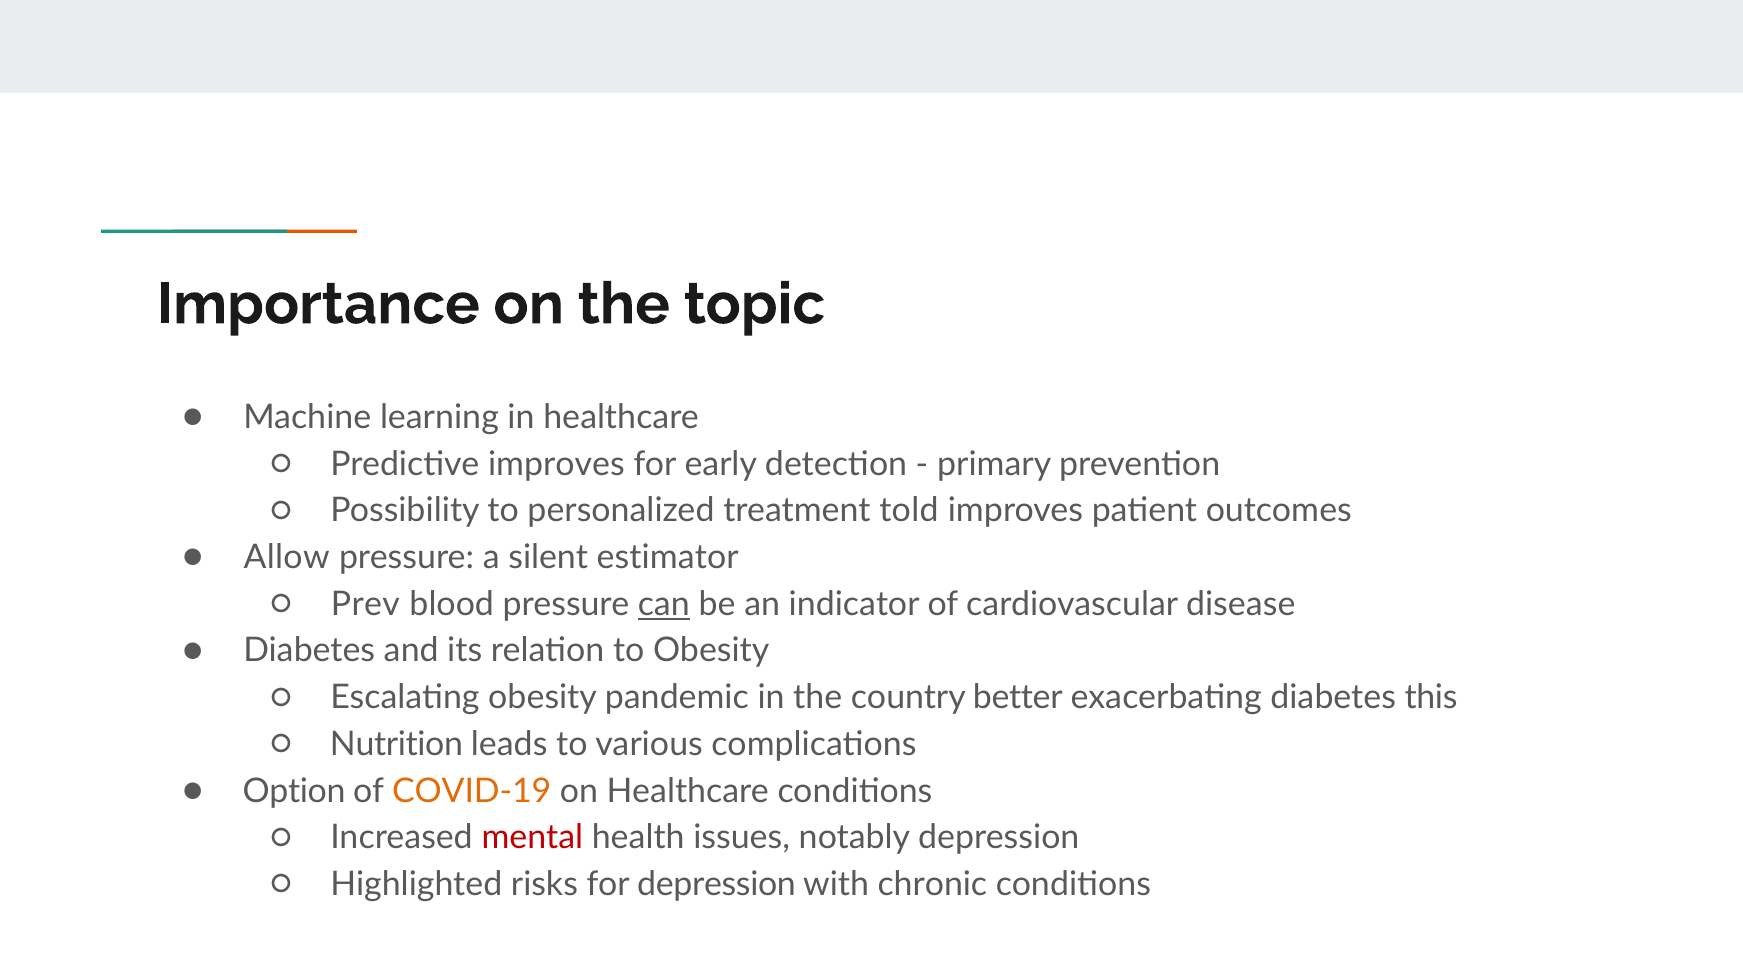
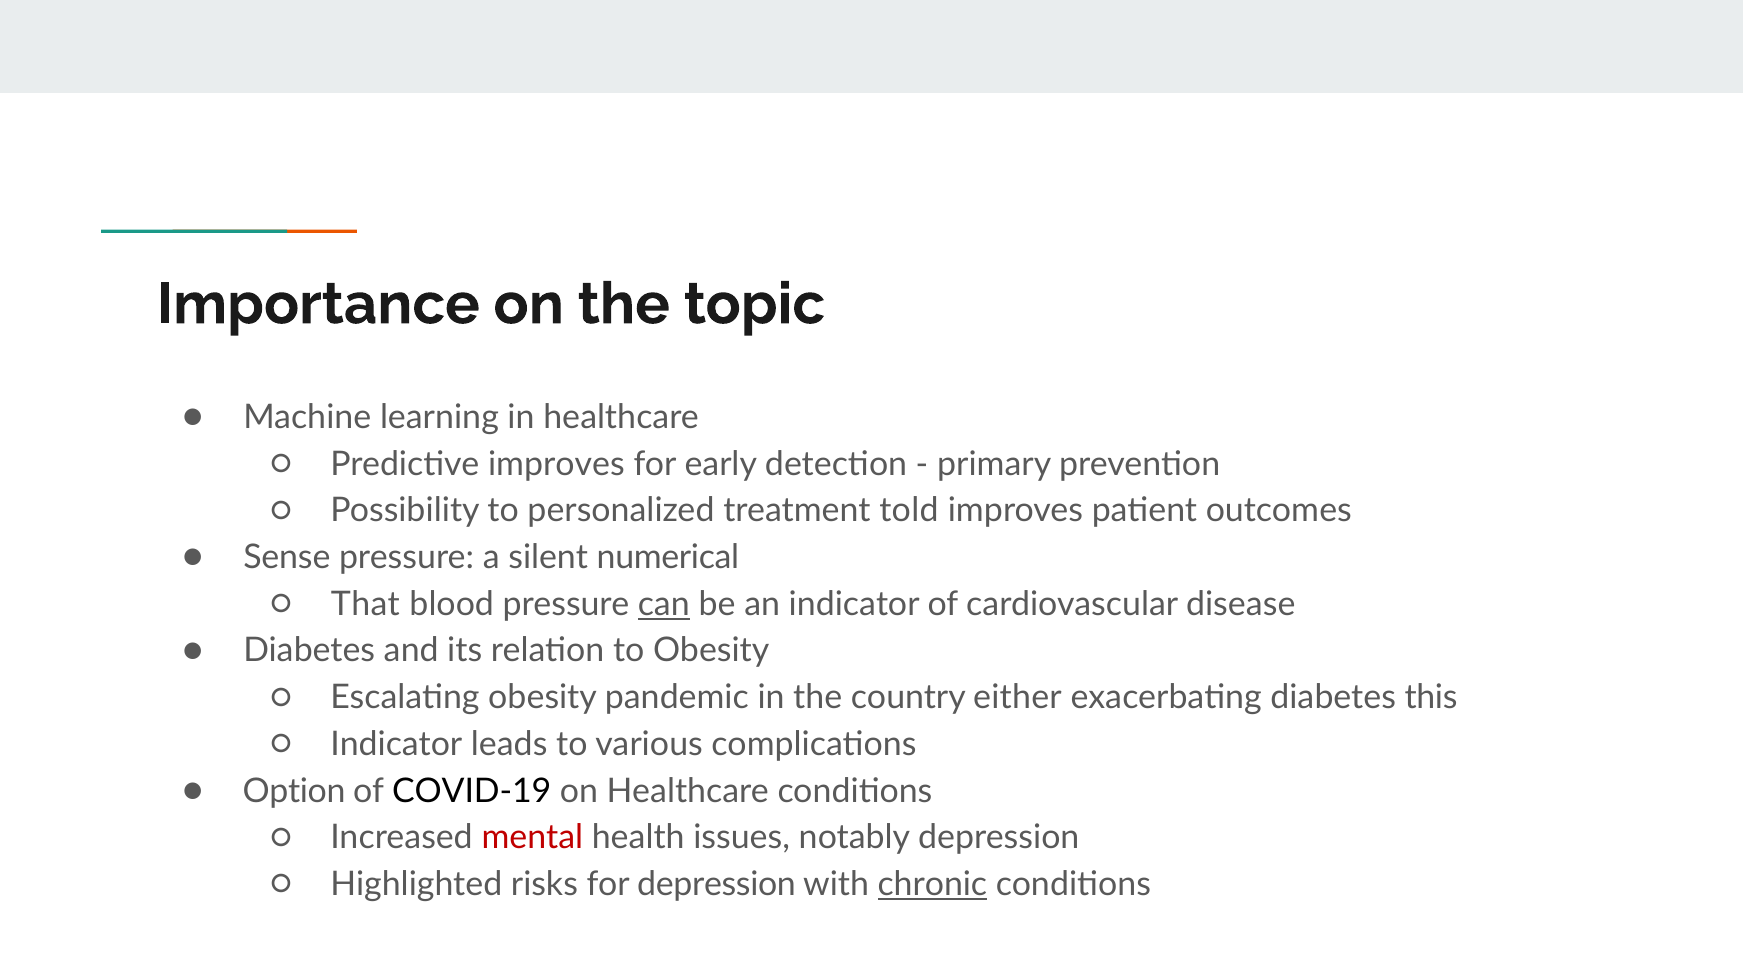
Allow: Allow -> Sense
estimator: estimator -> numerical
Prev: Prev -> That
better: better -> either
Nutrition at (397, 744): Nutrition -> Indicator
COVID-19 colour: orange -> black
chronic underline: none -> present
